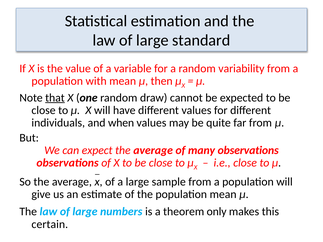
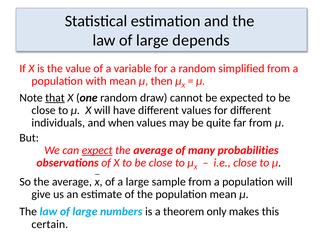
standard: standard -> depends
variability: variability -> simplified
expect underline: none -> present
many observations: observations -> probabilities
